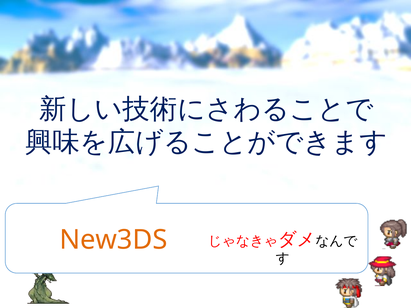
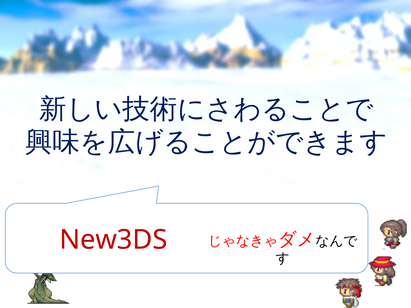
New3DS colour: orange -> red
